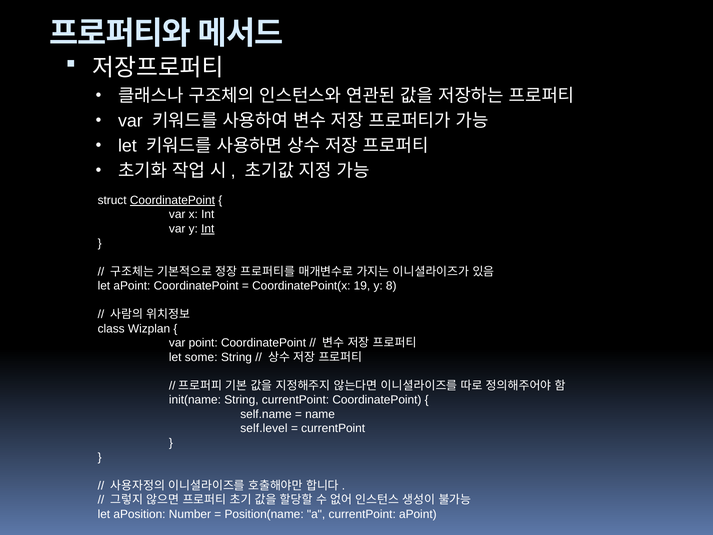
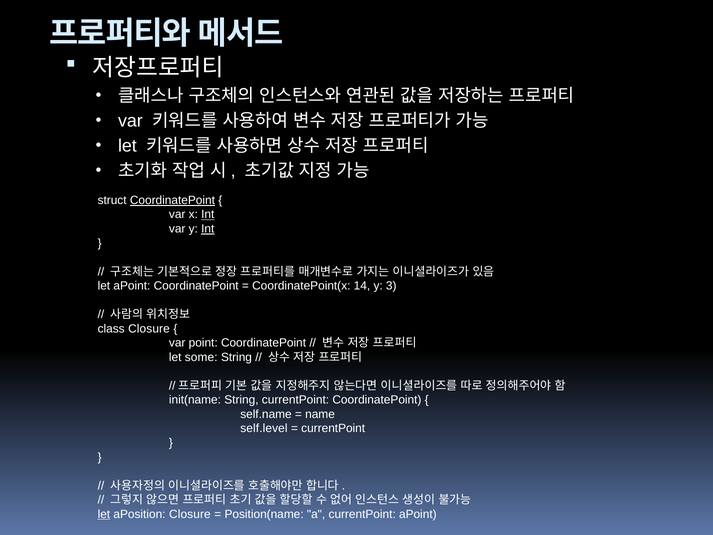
Int at (208, 214) underline: none -> present
19: 19 -> 14
8: 8 -> 3
class Wizplan: Wizplan -> Closure
let at (104, 514) underline: none -> present
aPosition Number: Number -> Closure
